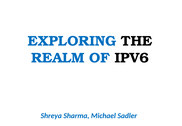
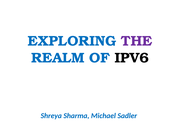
THE colour: black -> purple
